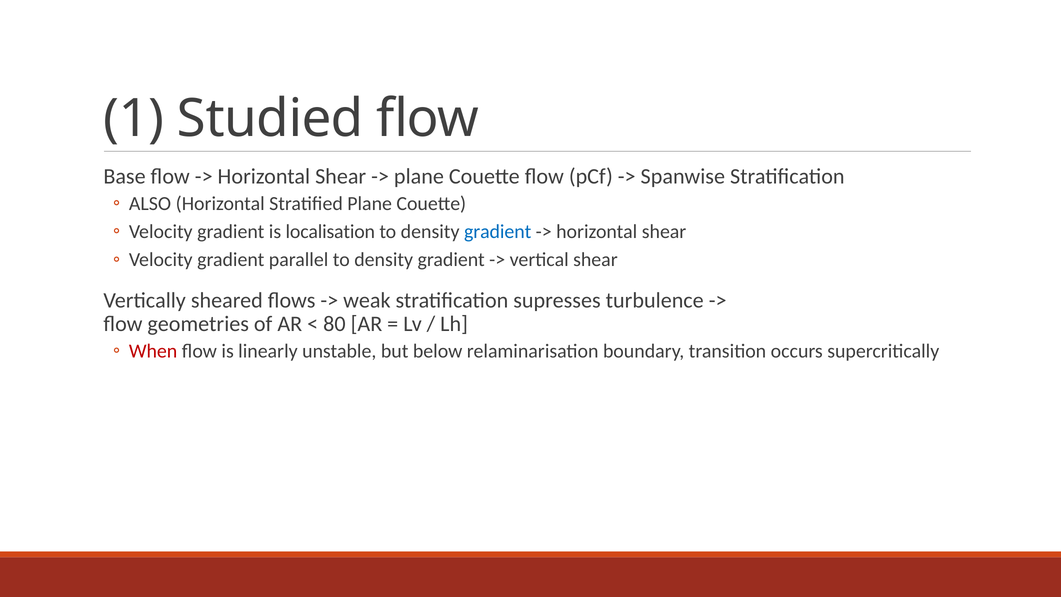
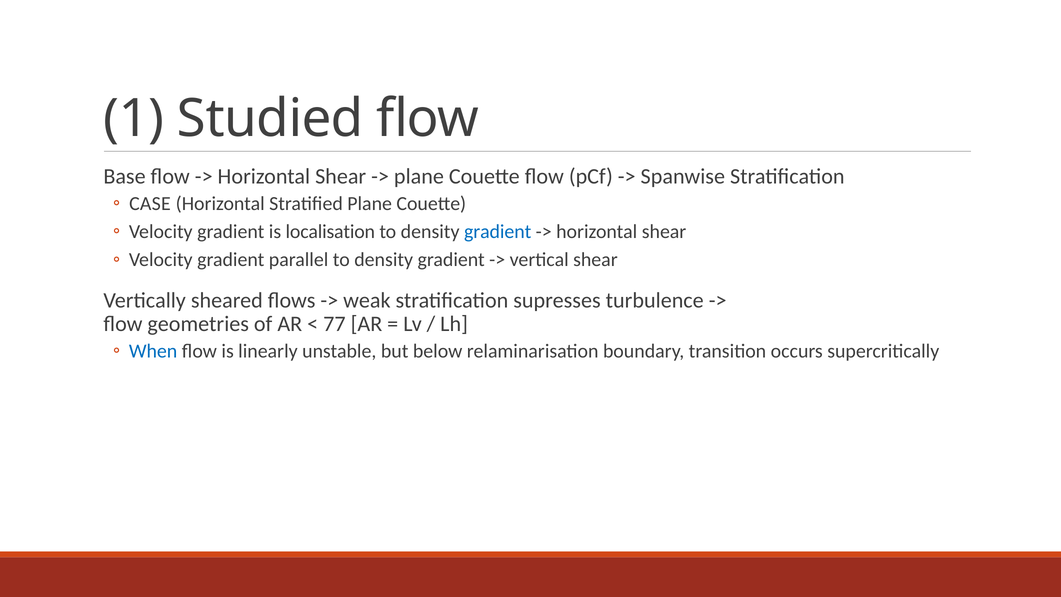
ALSO: ALSO -> CASE
80: 80 -> 77
When colour: red -> blue
